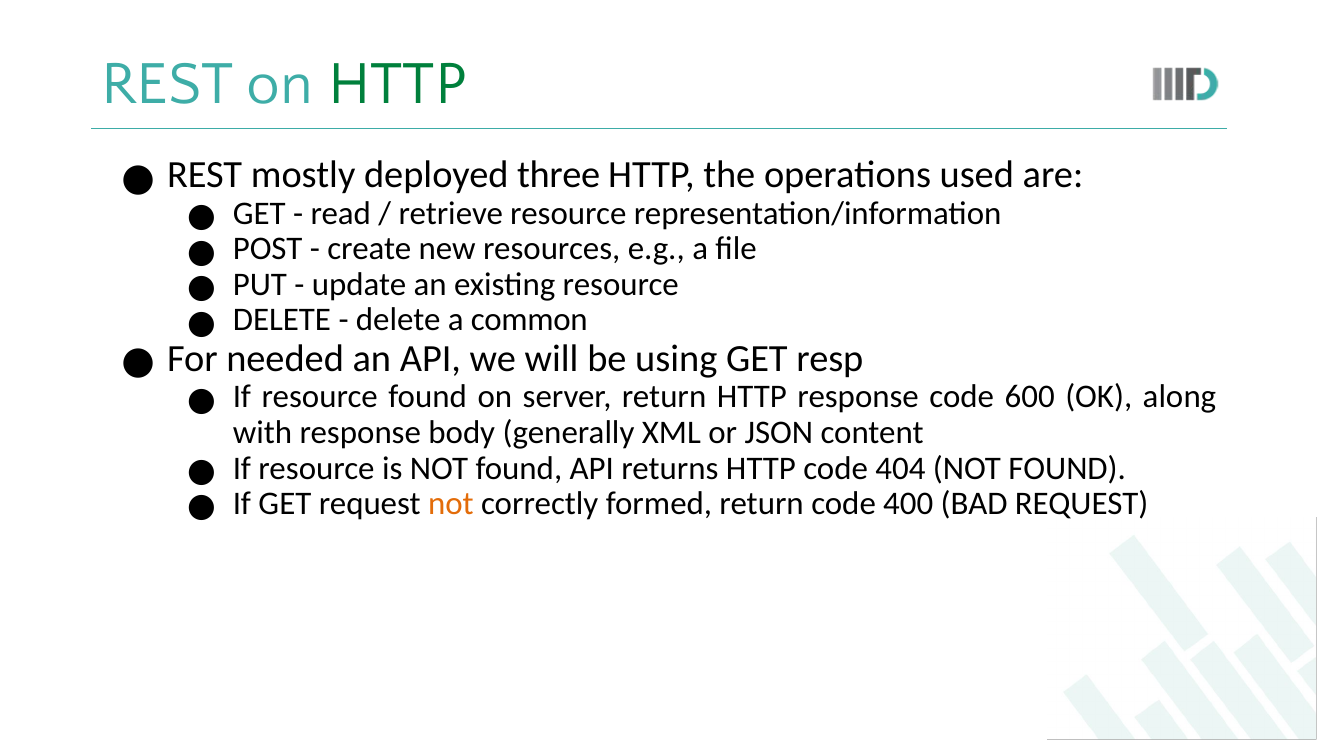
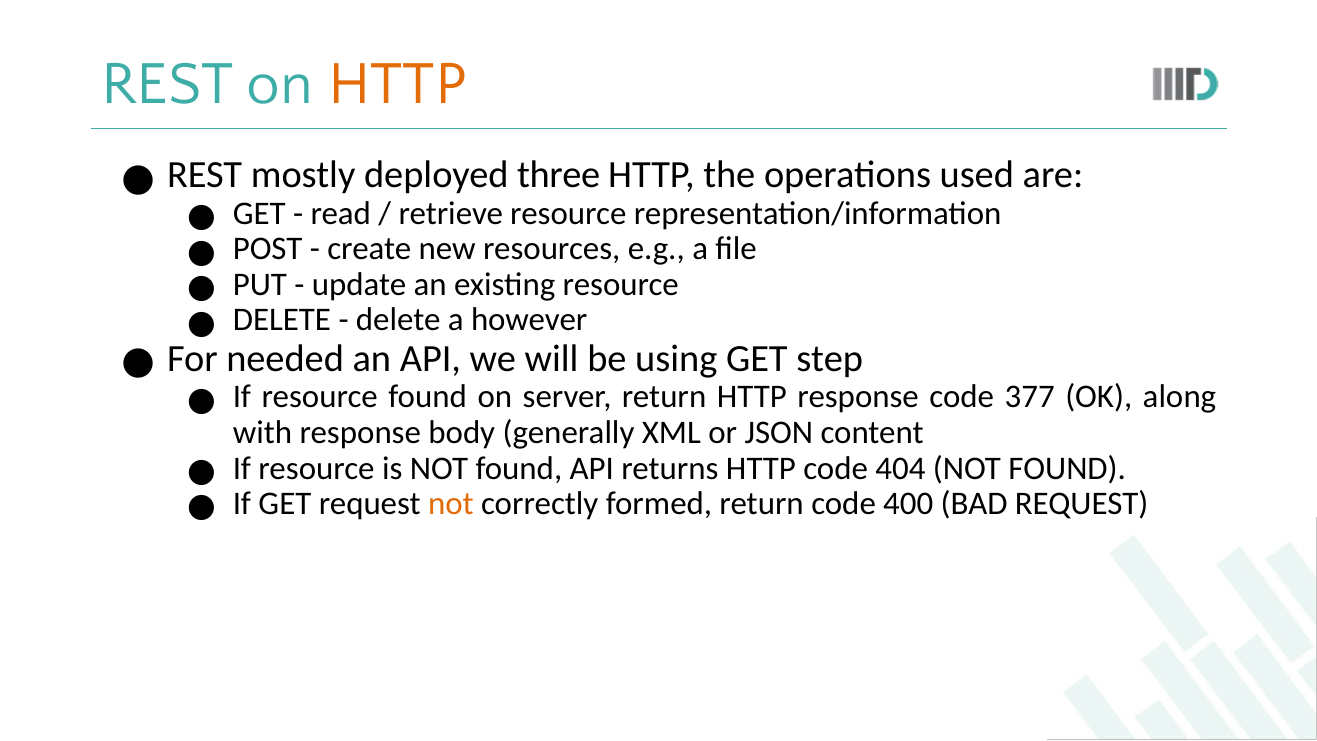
HTTP at (398, 84) colour: green -> orange
common: common -> however
resp: resp -> step
600: 600 -> 377
